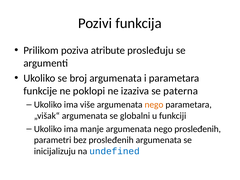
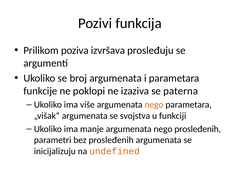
atribute: atribute -> izvršava
globalni: globalni -> svojstva
undefined colour: blue -> orange
